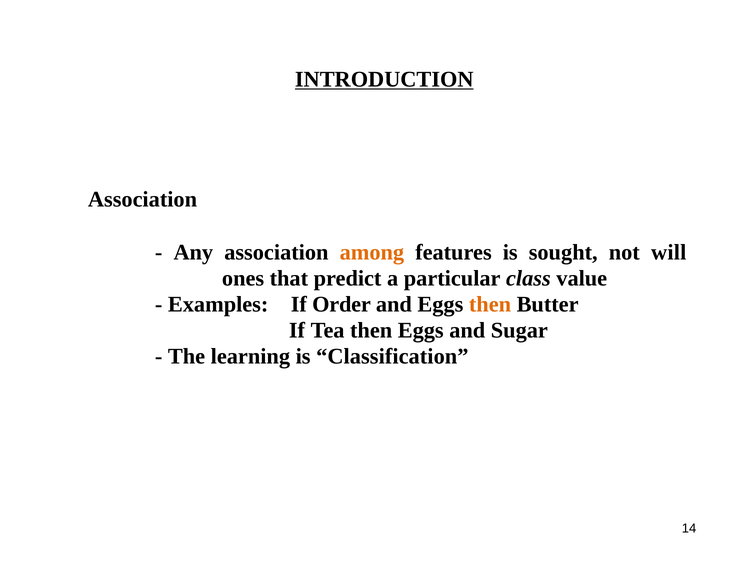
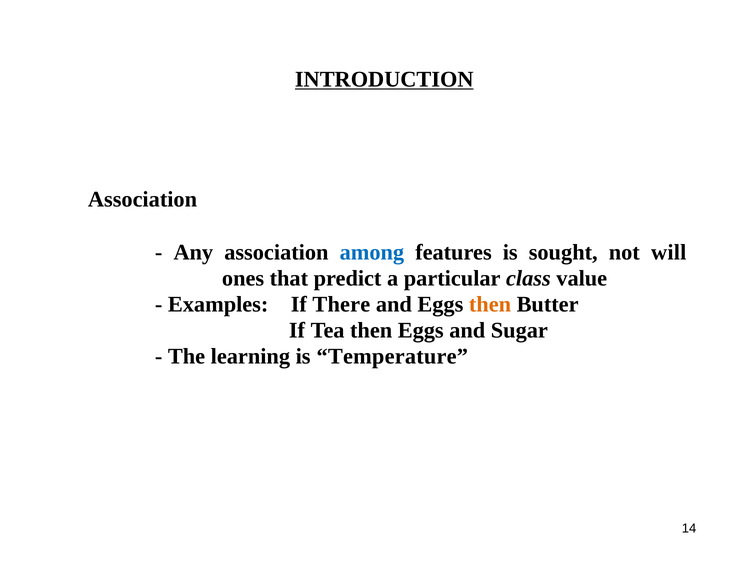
among colour: orange -> blue
Order: Order -> There
Classification: Classification -> Temperature
